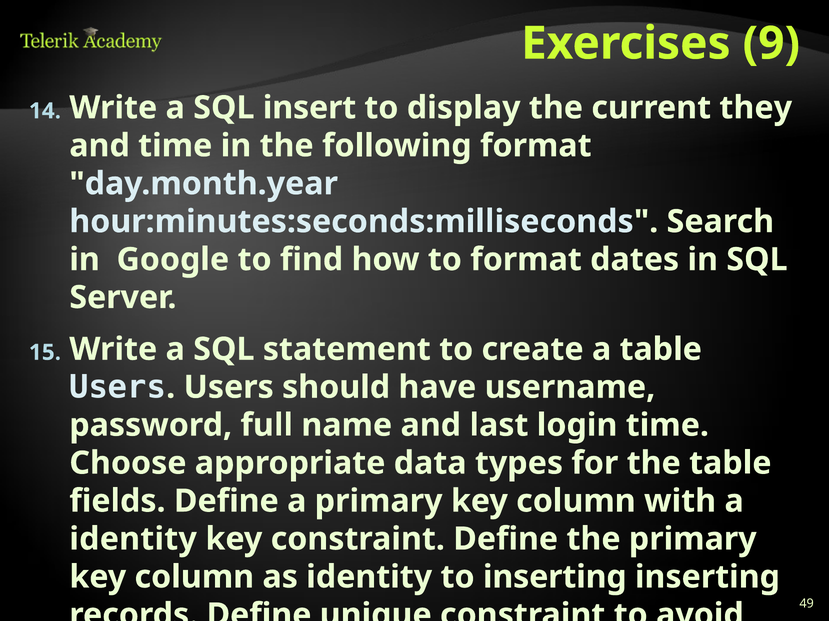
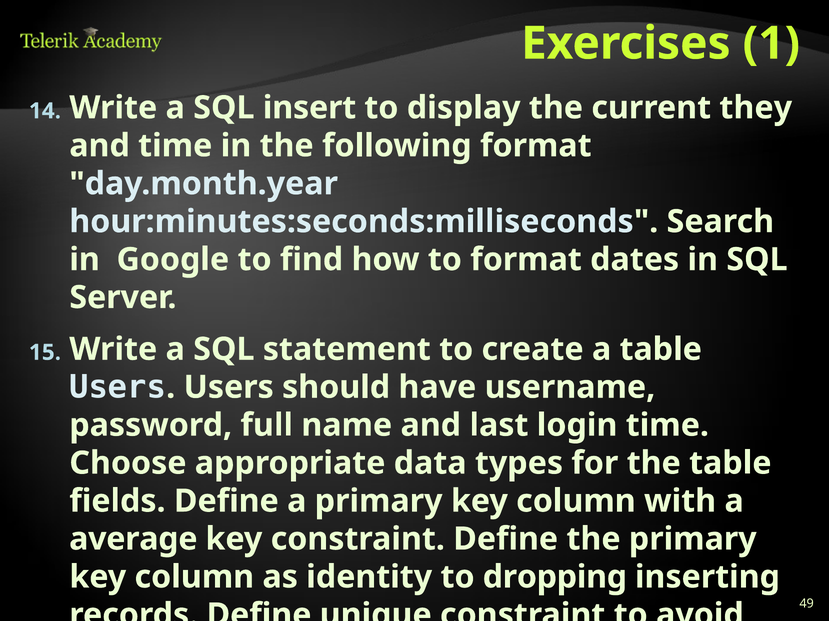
9: 9 -> 1
identity at (133, 540): identity -> average
to inserting: inserting -> dropping
